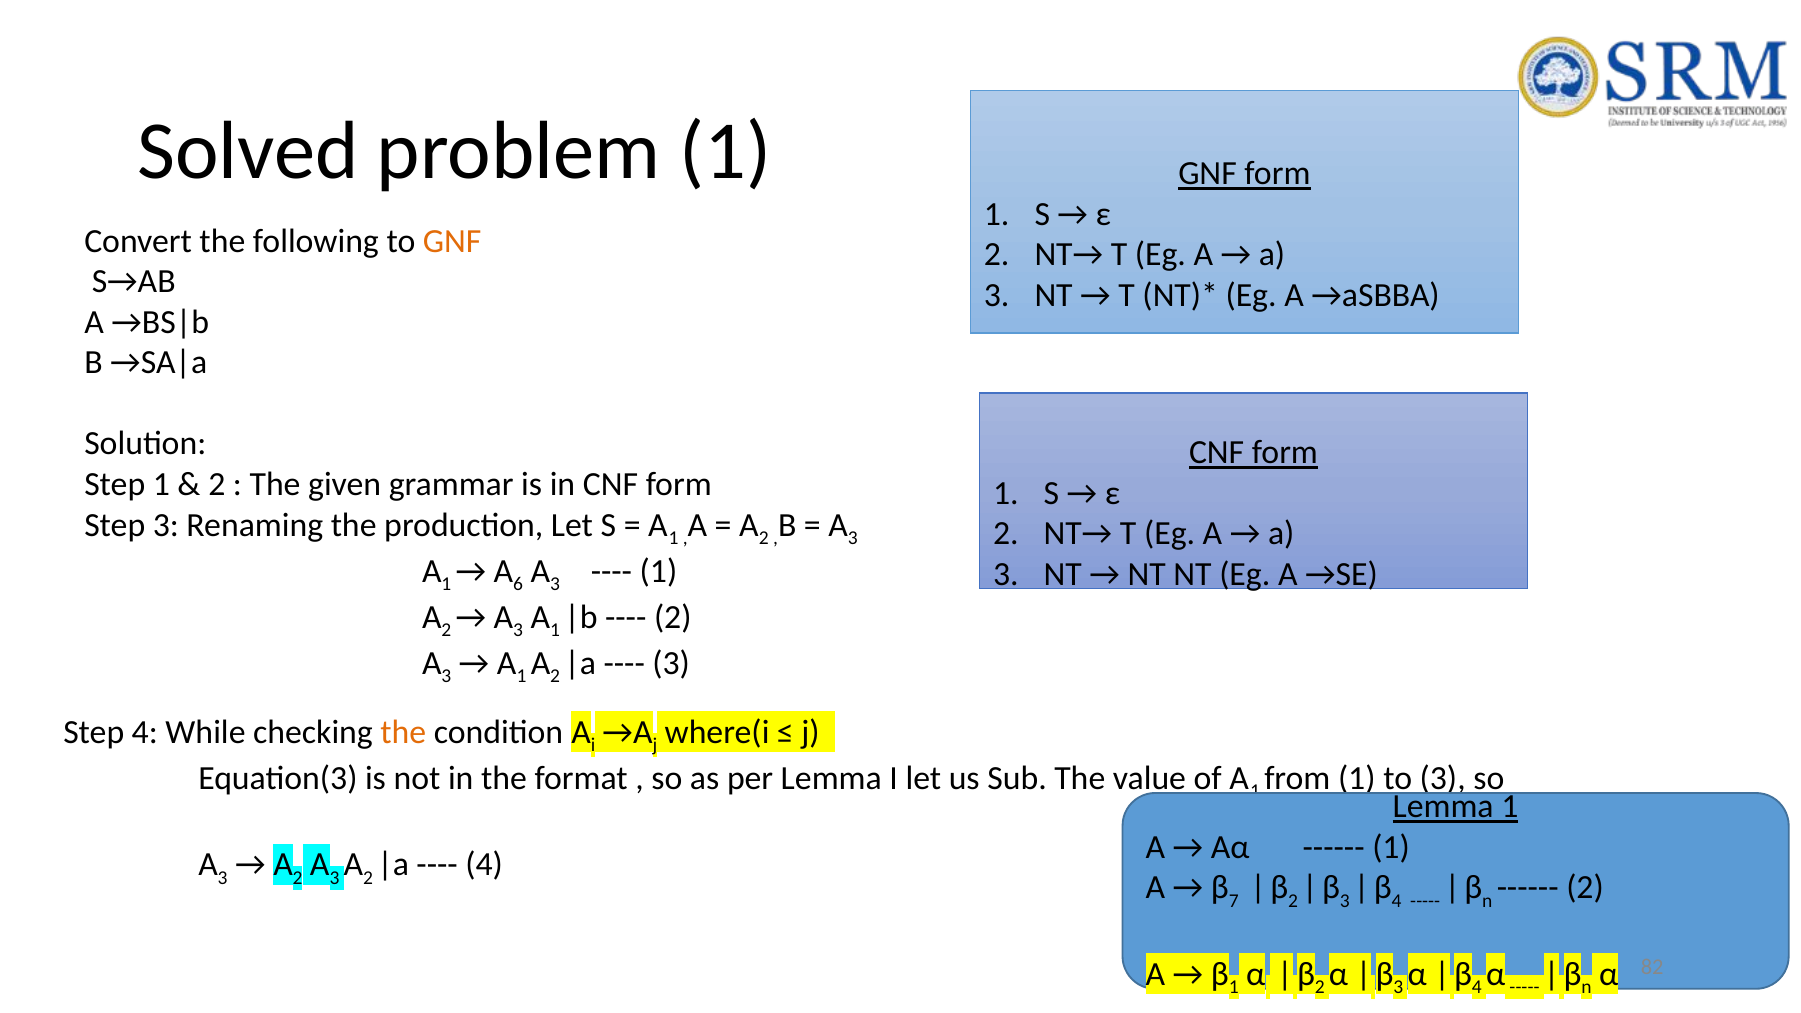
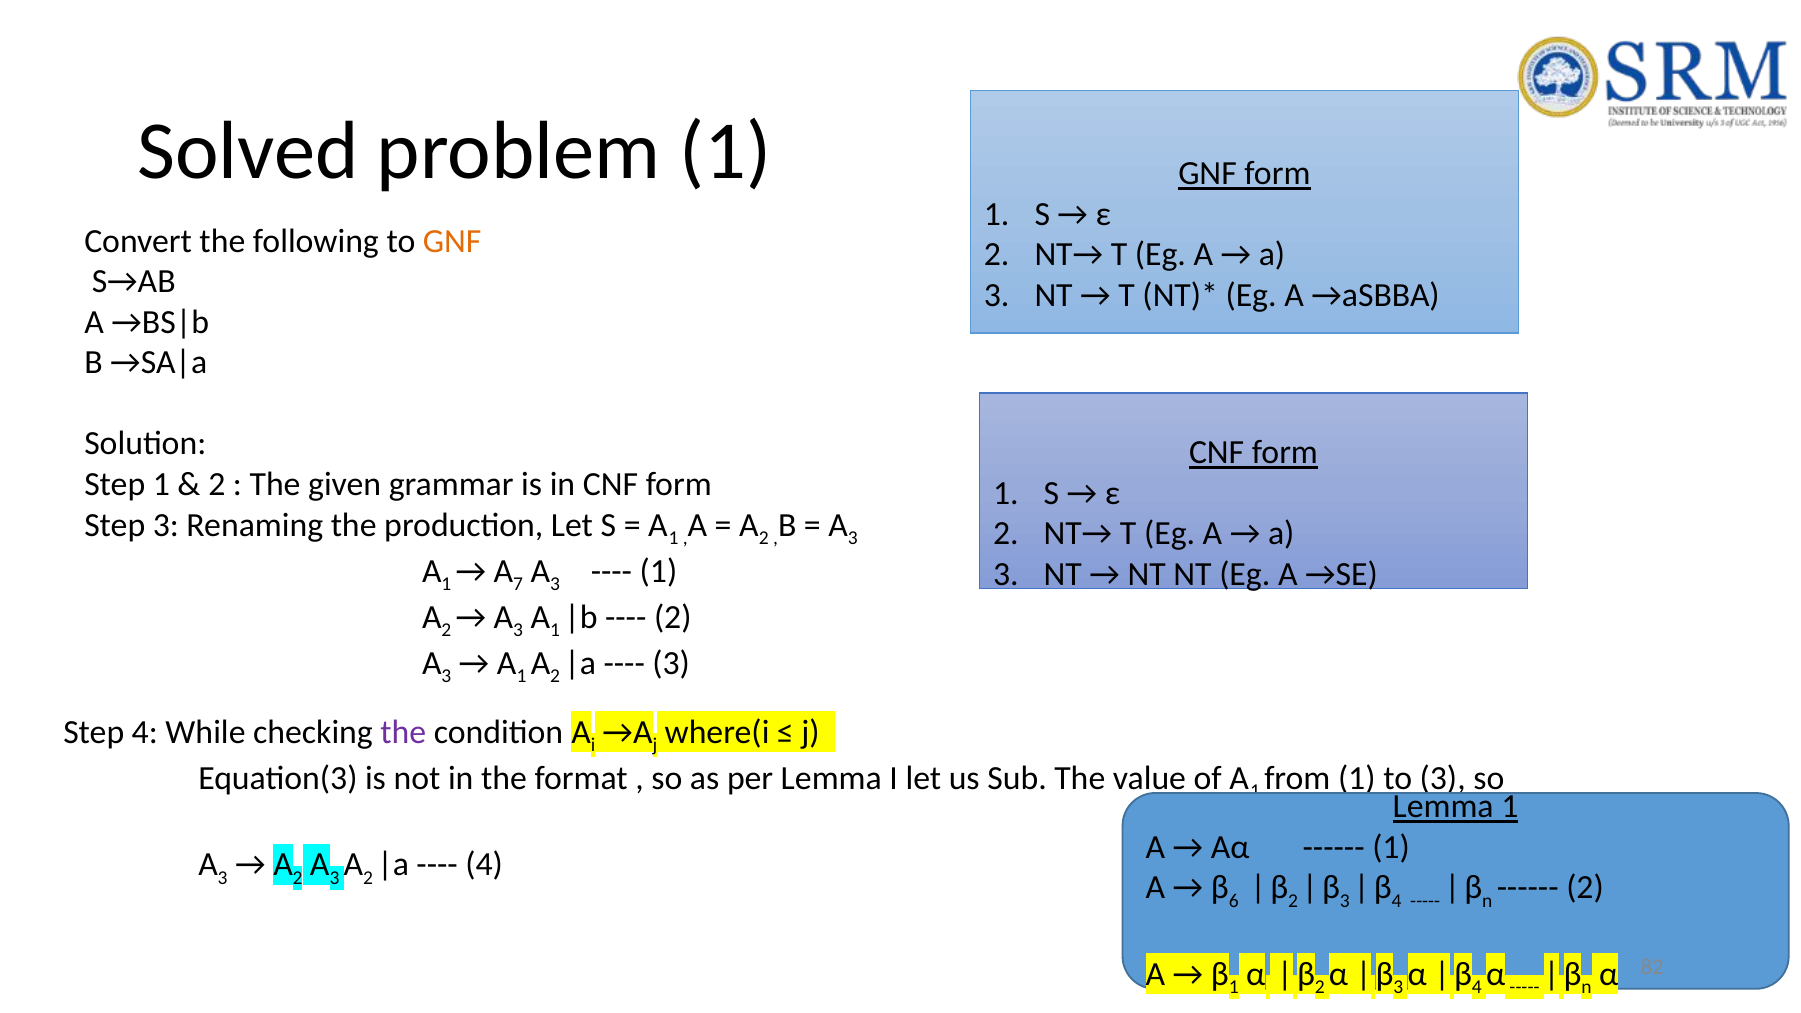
6: 6 -> 7
the at (403, 732) colour: orange -> purple
7: 7 -> 6
